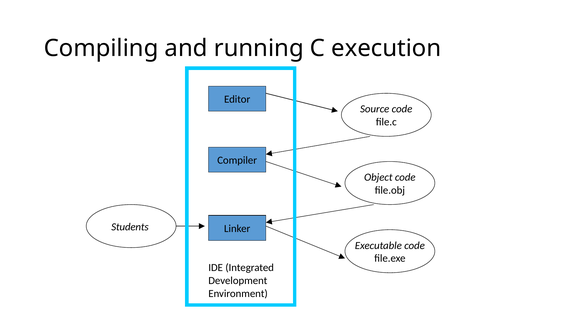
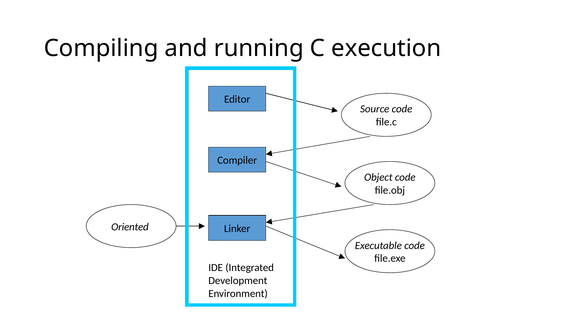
Students: Students -> Oriented
